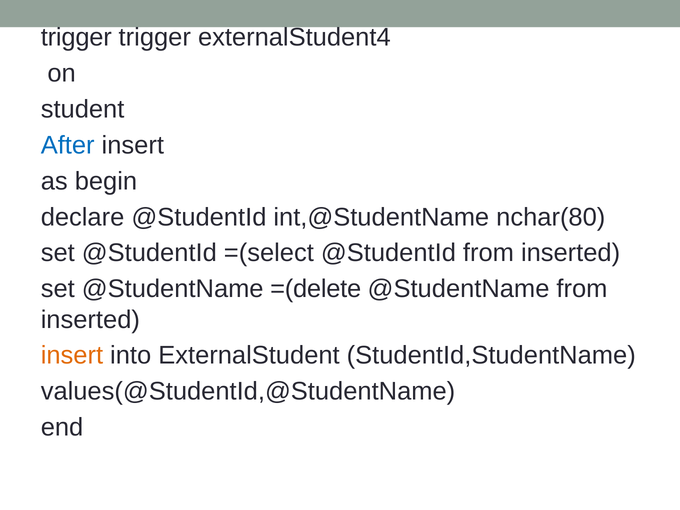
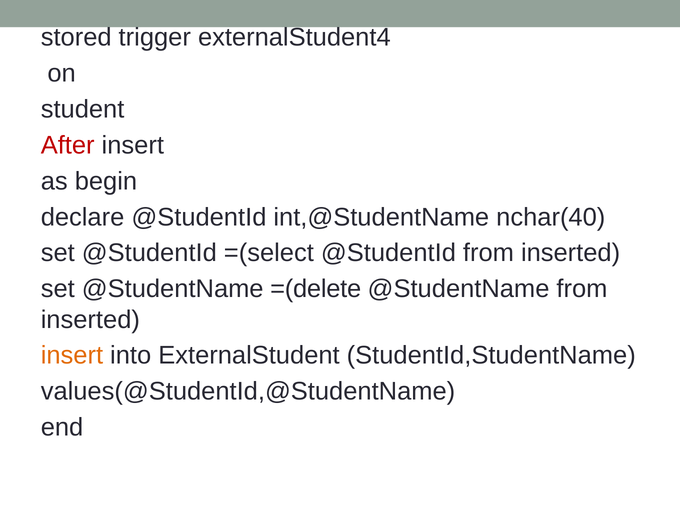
trigger at (76, 37): trigger -> stored
After colour: blue -> red
nchar(80: nchar(80 -> nchar(40
